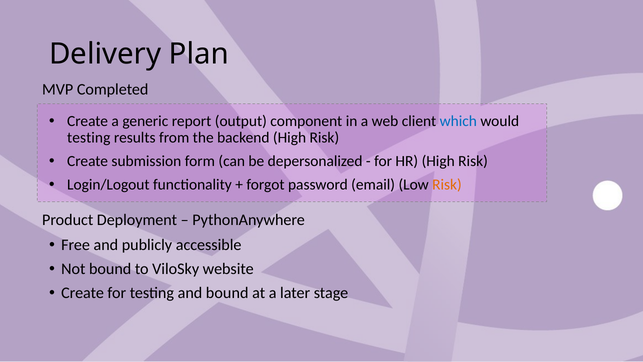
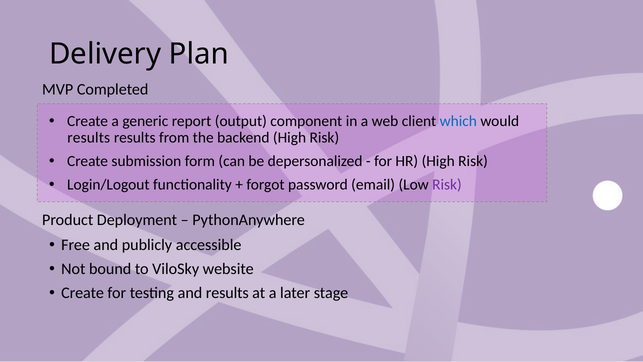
testing at (89, 138): testing -> results
Risk at (447, 184) colour: orange -> purple
and bound: bound -> results
